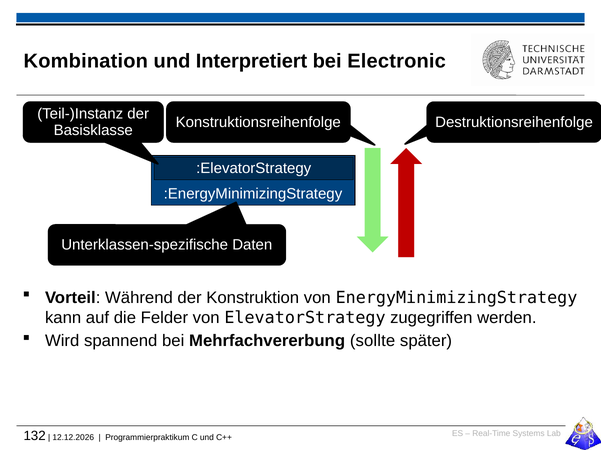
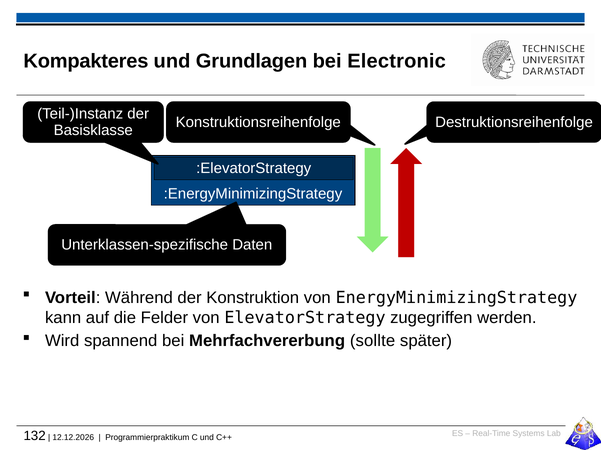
Kombination: Kombination -> Kompakteres
Interpretiert: Interpretiert -> Grundlagen
